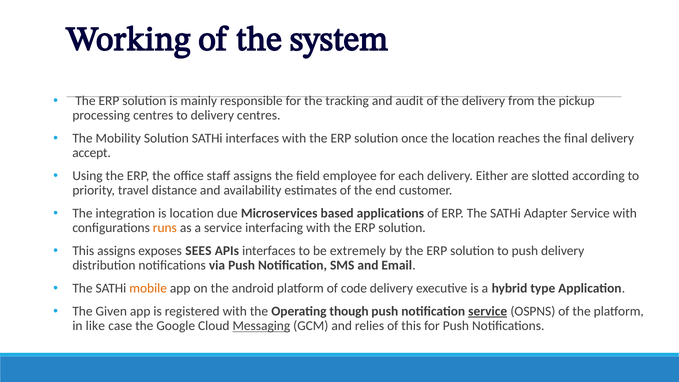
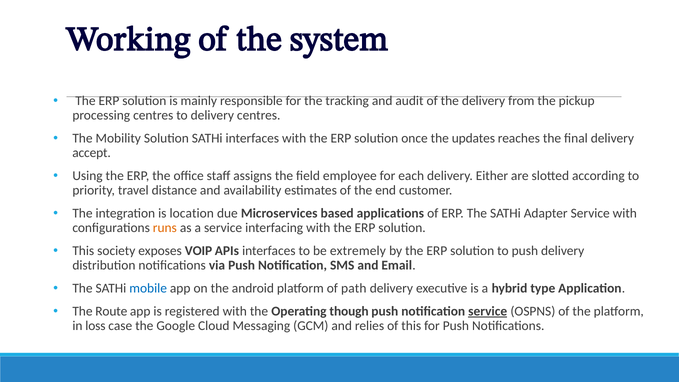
the location: location -> updates
This assigns: assigns -> society
SEES: SEES -> VOIP
mobile colour: orange -> blue
code: code -> path
Given: Given -> Route
like: like -> loss
Messaging underline: present -> none
